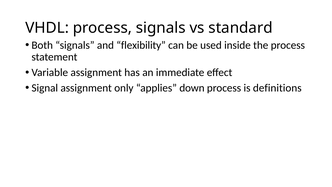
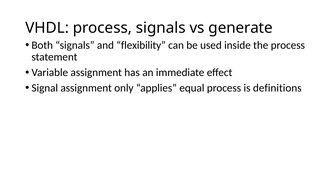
standard: standard -> generate
down: down -> equal
